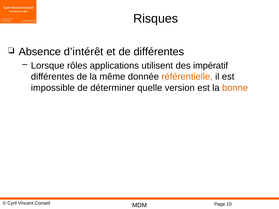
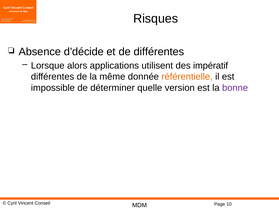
d’intérêt: d’intérêt -> d’décide
rôles: rôles -> alors
bonne colour: orange -> purple
